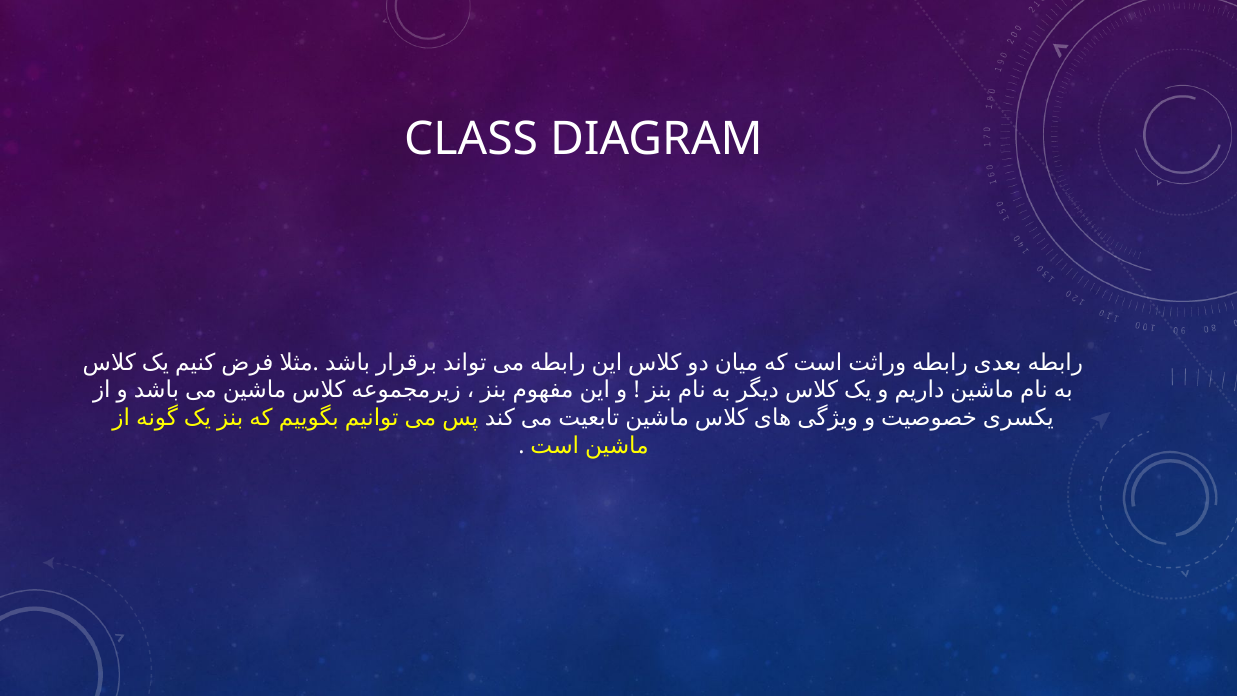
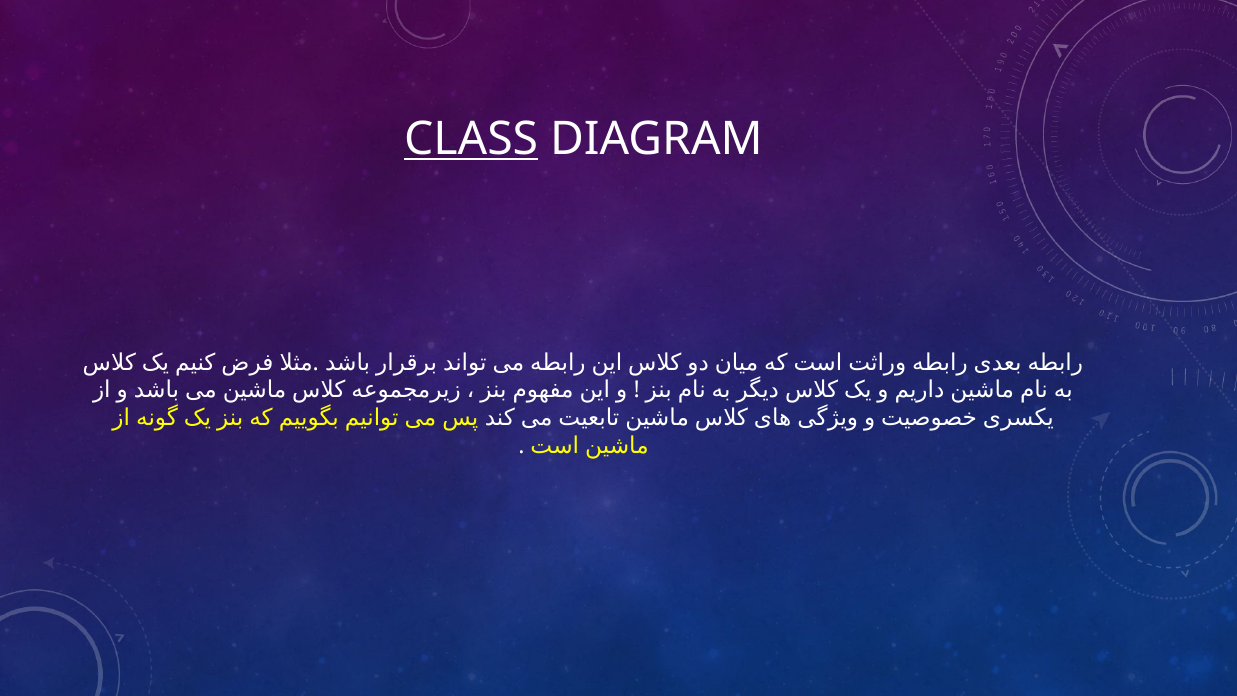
CLASS underline: none -> present
